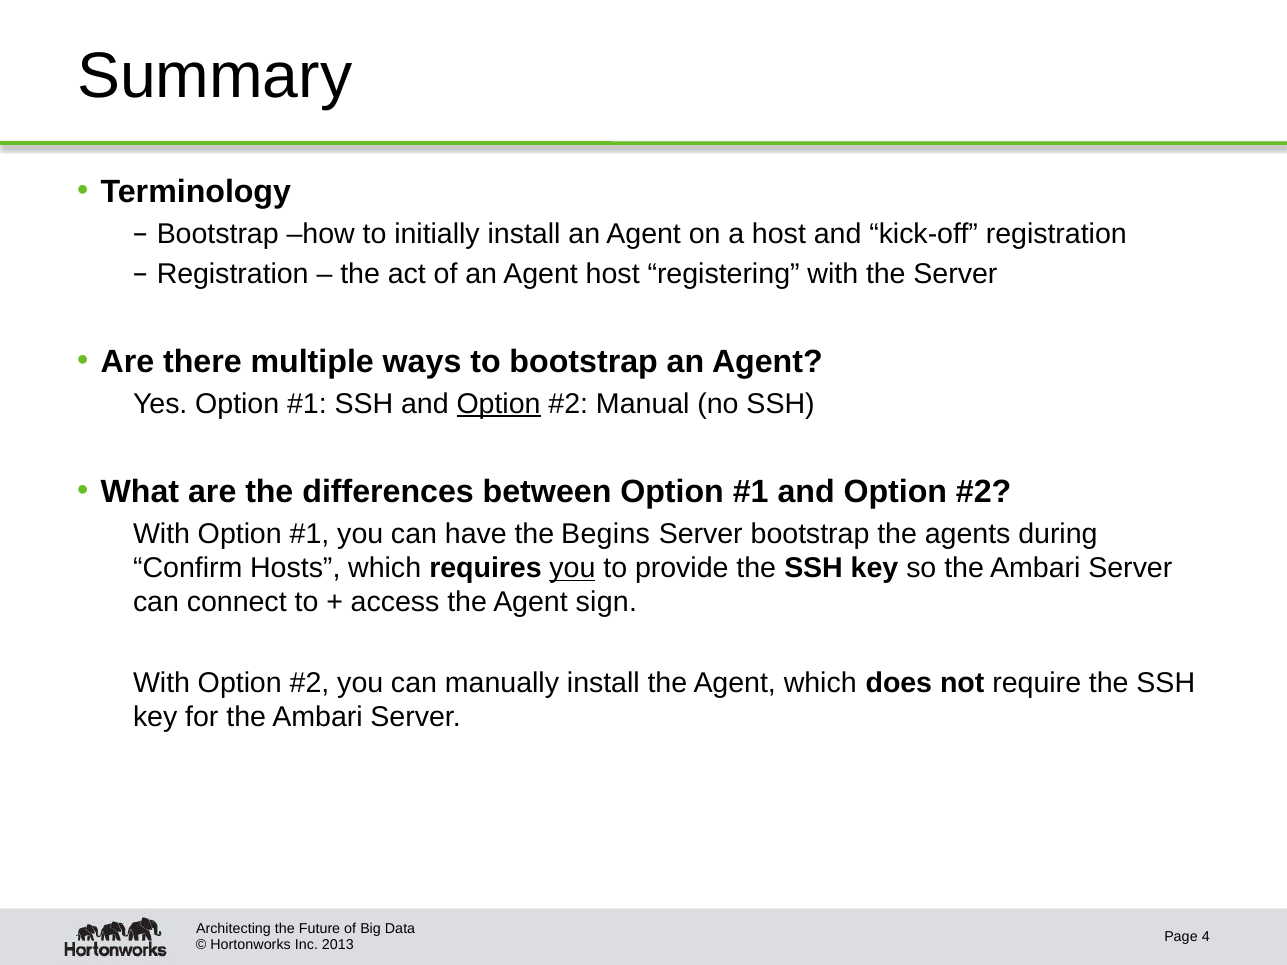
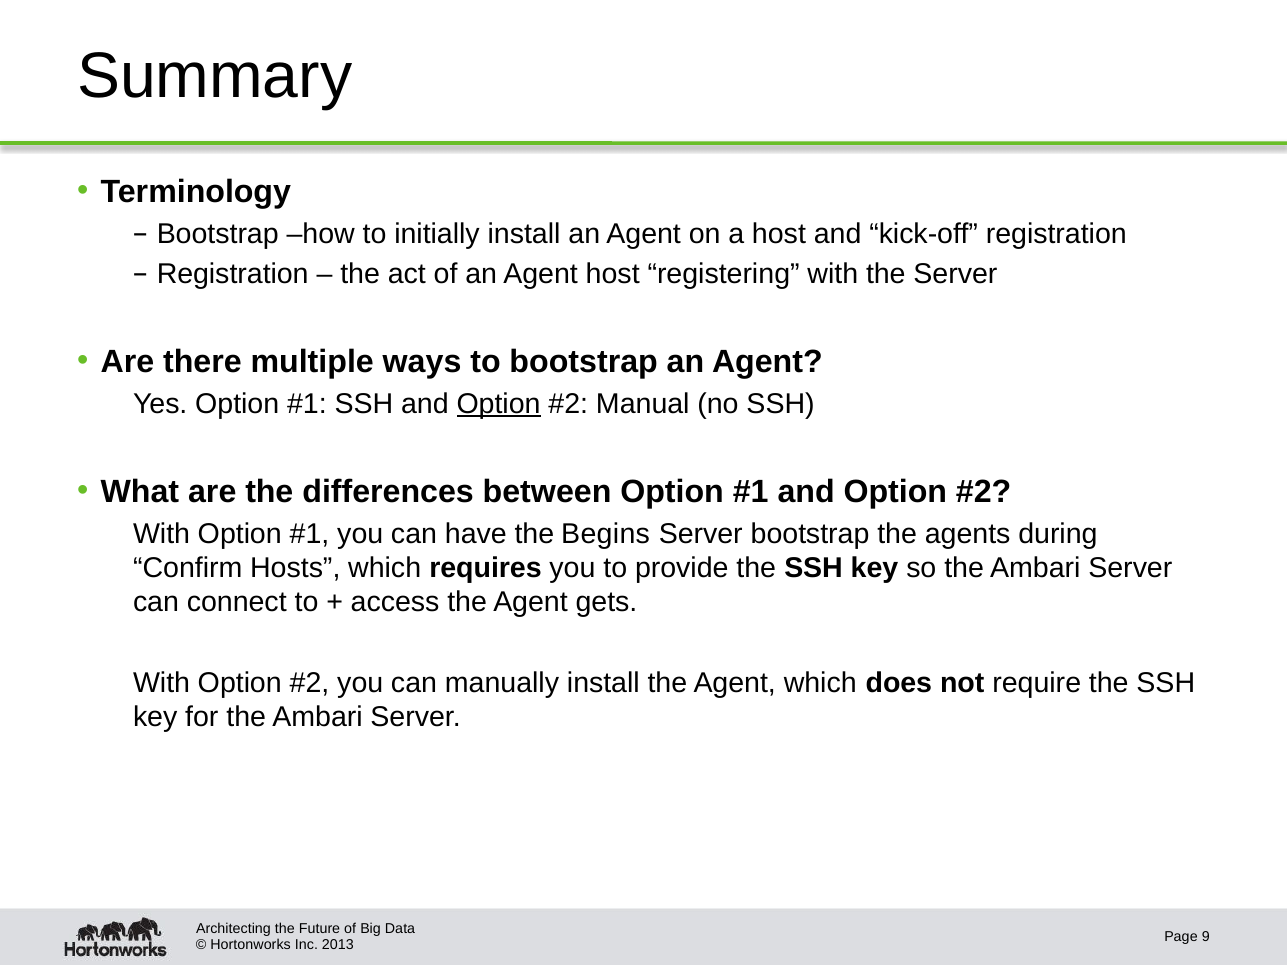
you at (572, 568) underline: present -> none
sign: sign -> gets
4: 4 -> 9
